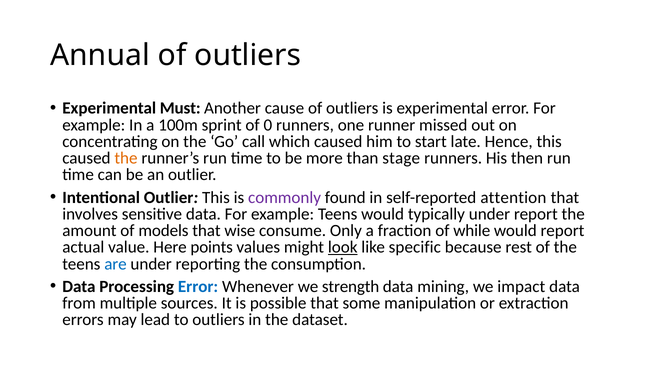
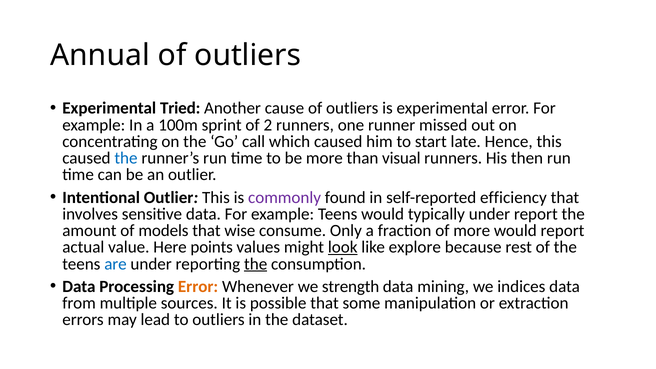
Must: Must -> Tried
0: 0 -> 2
the at (126, 158) colour: orange -> blue
stage: stage -> visual
attention: attention -> efficiency
of while: while -> more
specific: specific -> explore
the at (256, 264) underline: none -> present
Error at (198, 287) colour: blue -> orange
impact: impact -> indices
